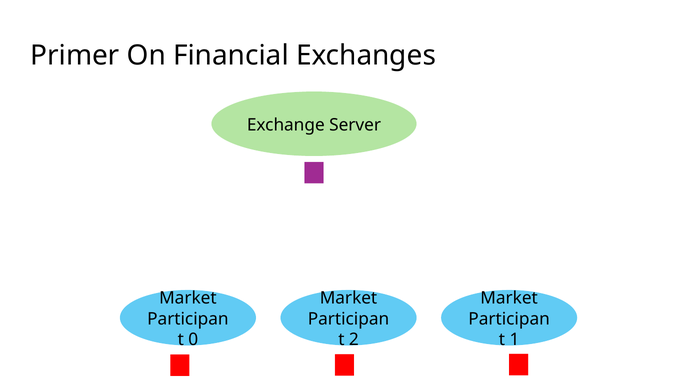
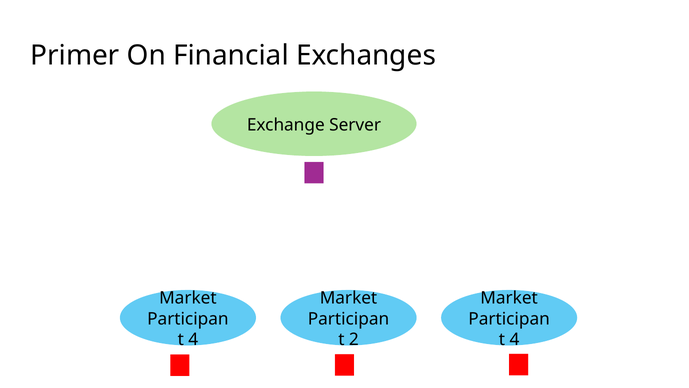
0 at (193, 339): 0 -> 4
1 at (514, 339): 1 -> 4
